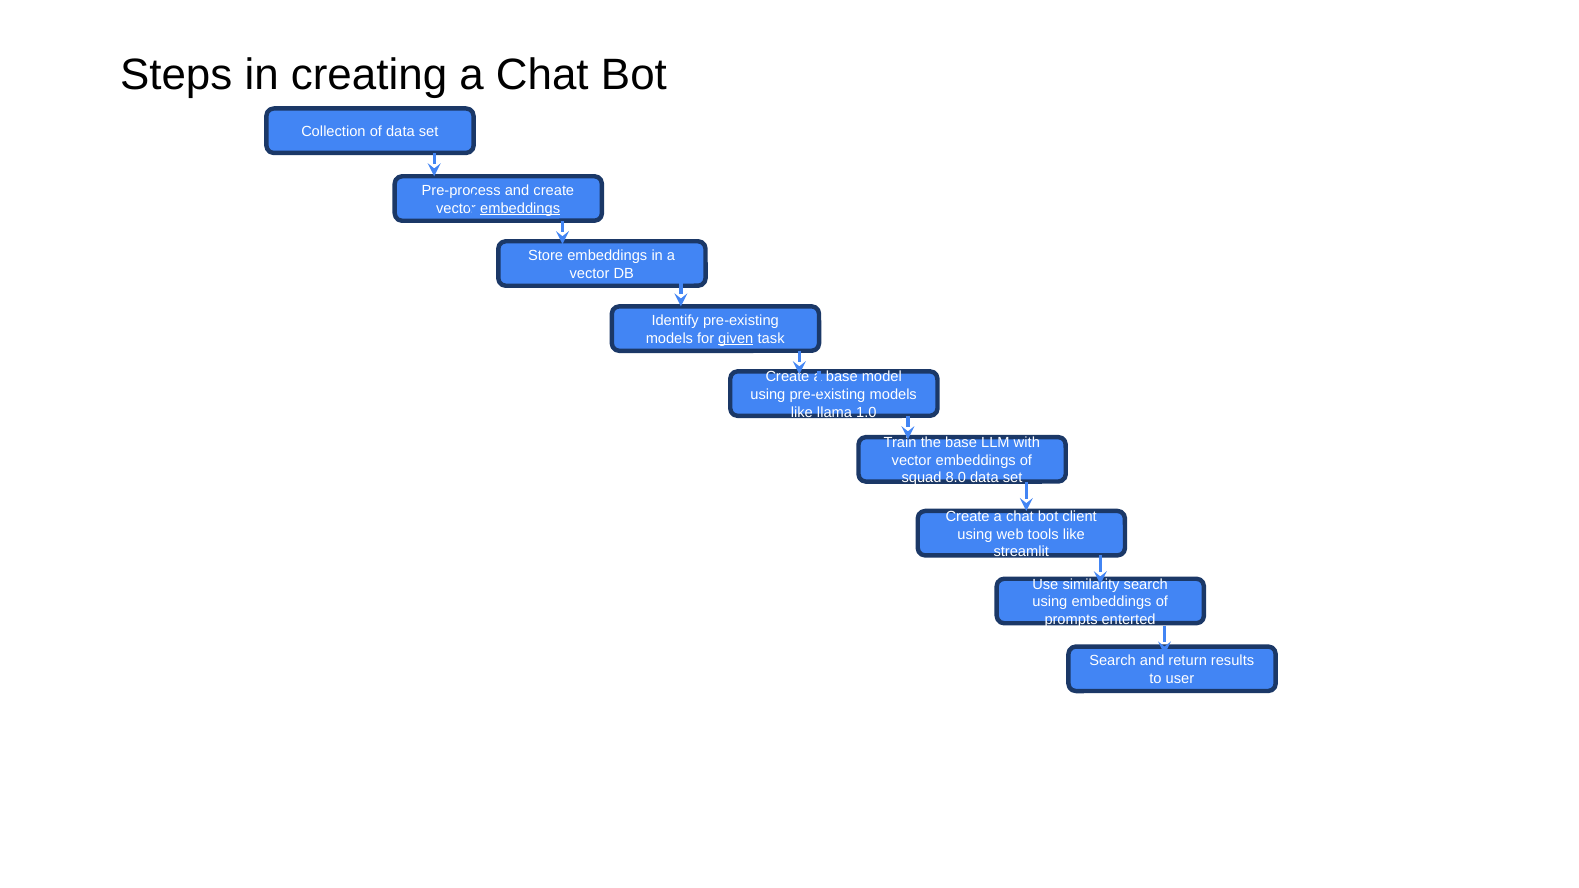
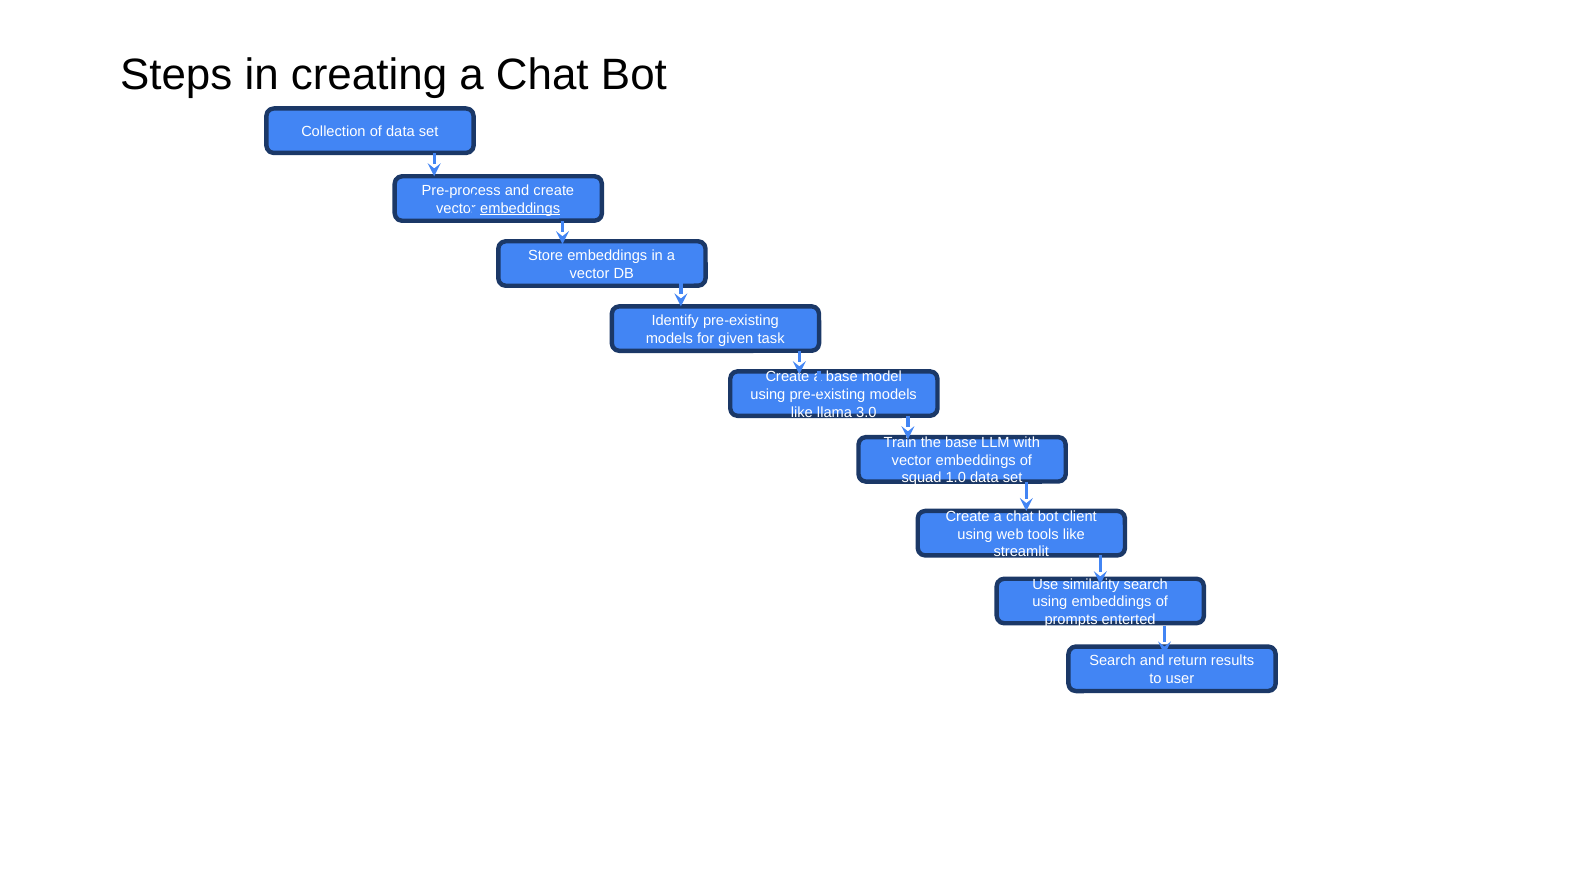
given underline: present -> none
1.0: 1.0 -> 3.0
8.0: 8.0 -> 1.0
